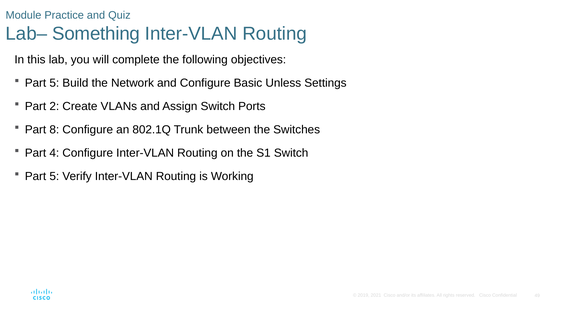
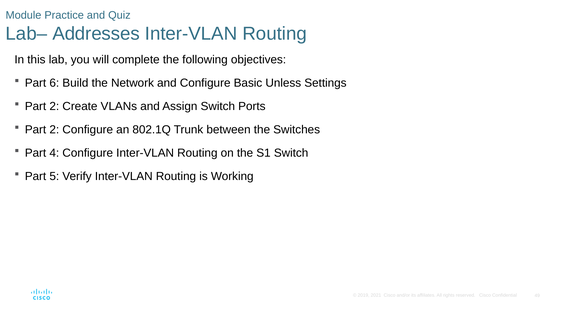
Something: Something -> Addresses
5 at (54, 83): 5 -> 6
8 at (54, 130): 8 -> 2
